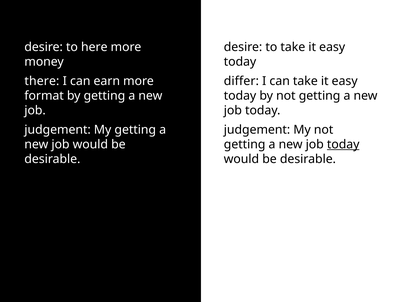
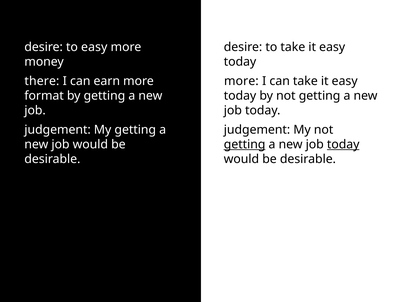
to here: here -> easy
differ at (241, 81): differ -> more
getting at (245, 144) underline: none -> present
